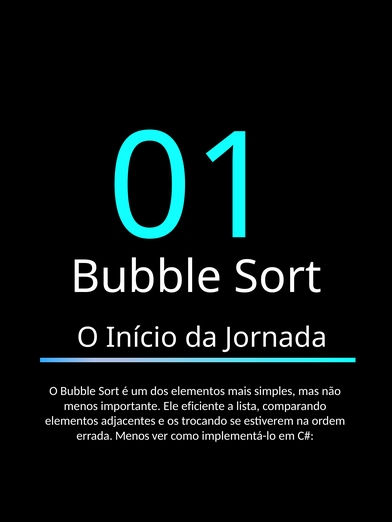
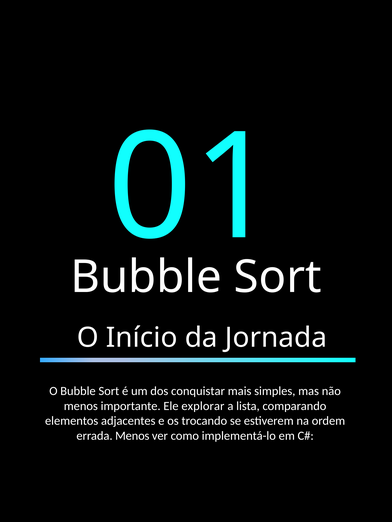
dos elementos: elementos -> conquistar
eficiente: eficiente -> explorar
